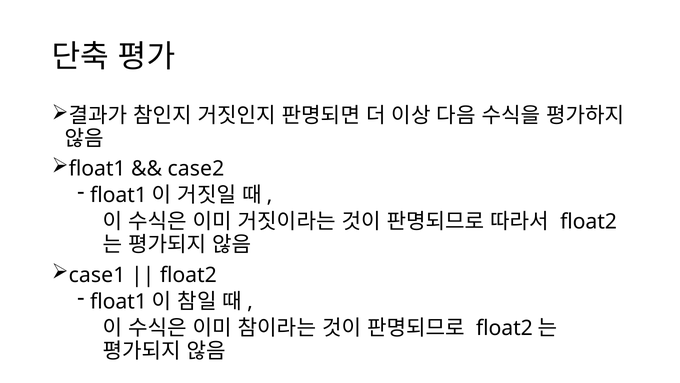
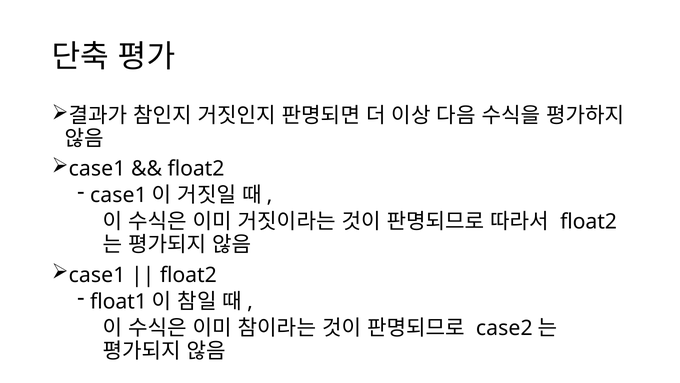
float1 at (97, 169): float1 -> case1
case2 at (196, 169): case2 -> float2
float1 at (119, 195): float1 -> case1
float2 at (504, 328): float2 -> case2
